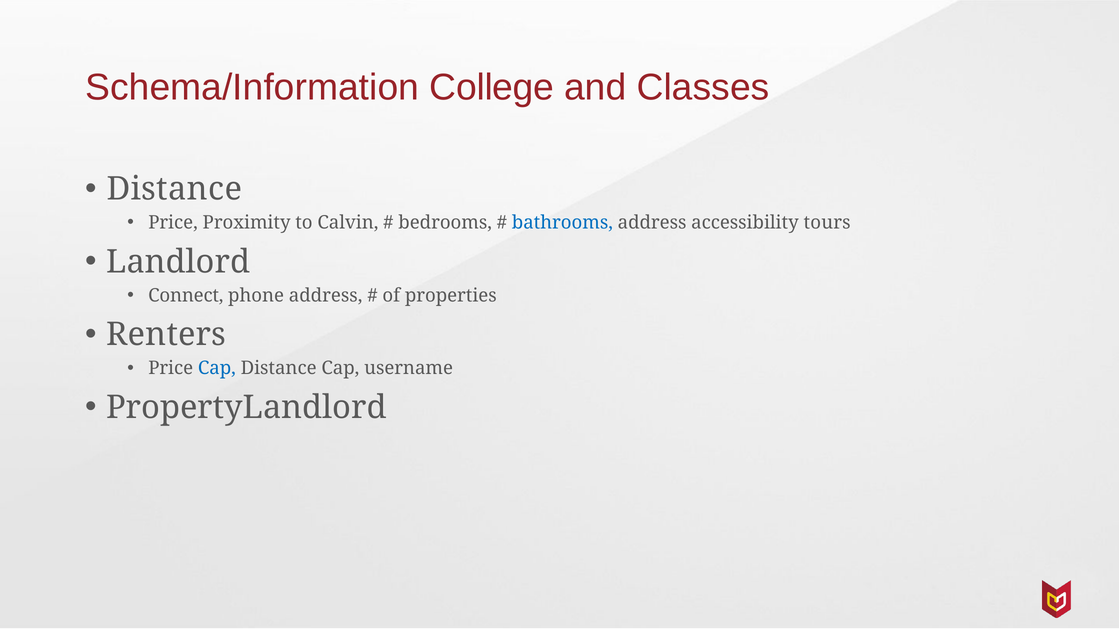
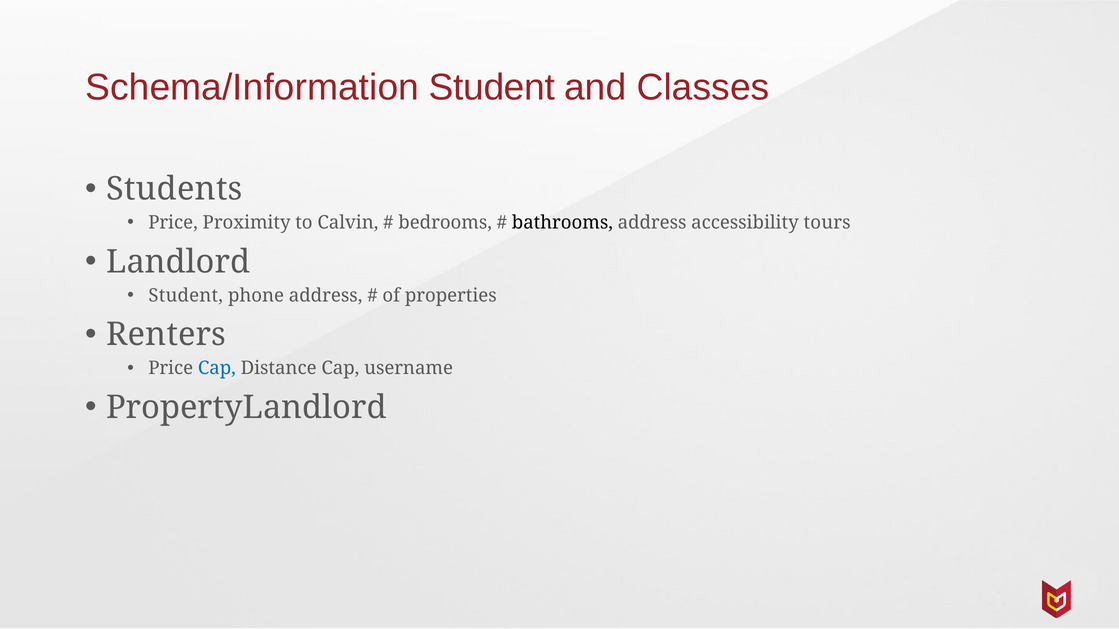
Schema/Information College: College -> Student
Distance at (174, 189): Distance -> Students
bathrooms colour: blue -> black
Connect at (186, 296): Connect -> Student
